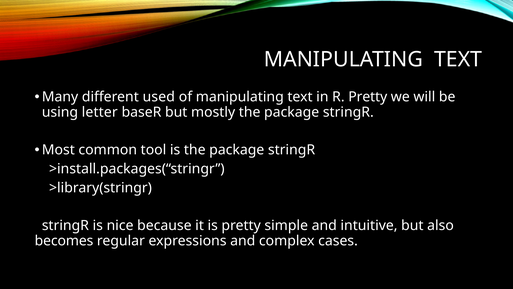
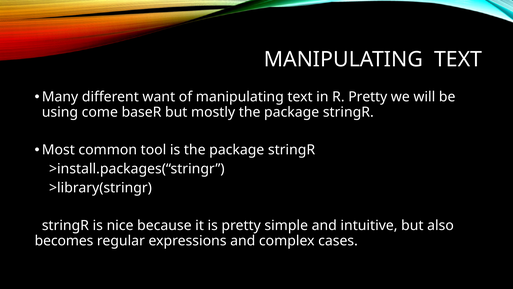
used: used -> want
letter: letter -> come
